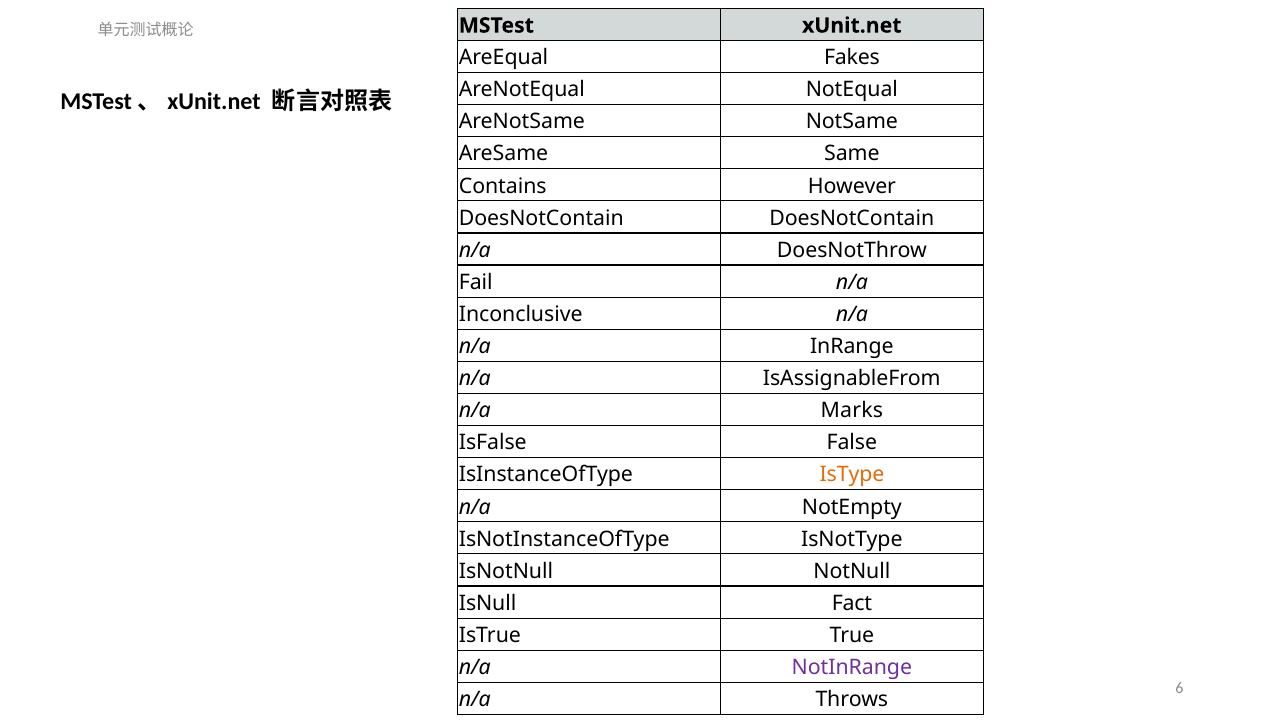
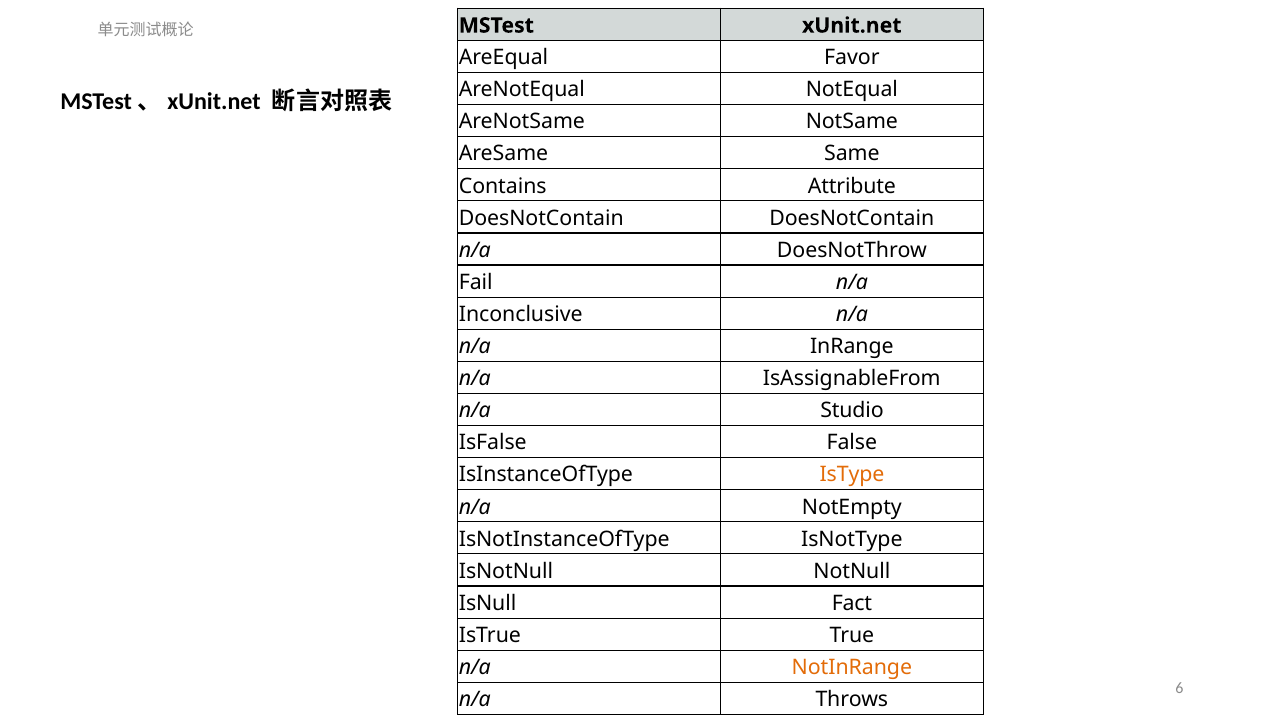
Fakes: Fakes -> Favor
However: However -> Attribute
Marks: Marks -> Studio
NotInRange colour: purple -> orange
